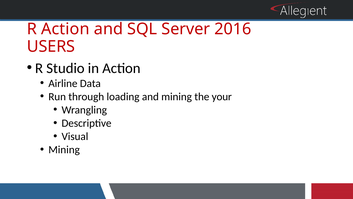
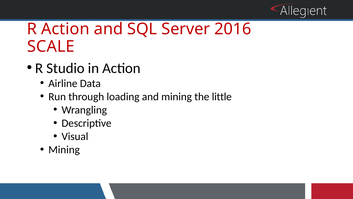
USERS: USERS -> SCALE
your: your -> little
